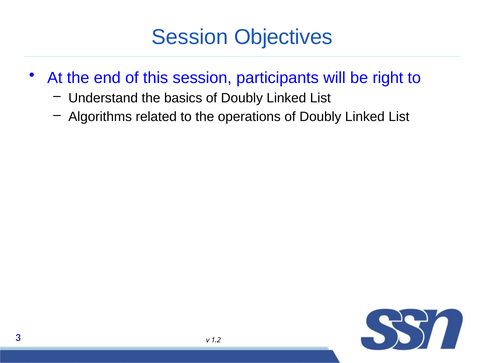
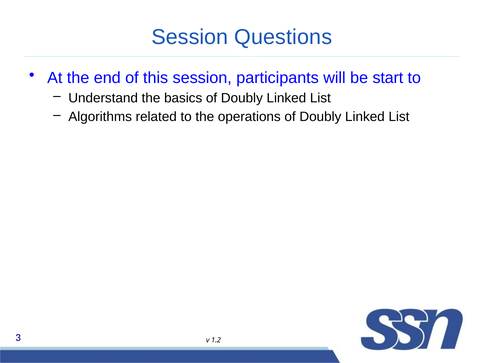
Objectives: Objectives -> Questions
right: right -> start
